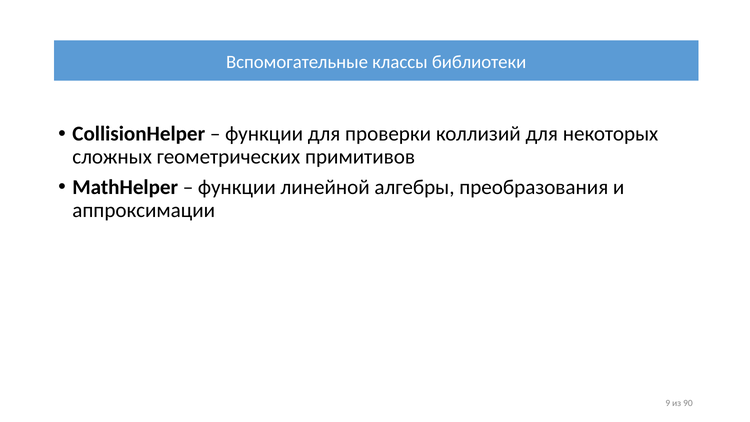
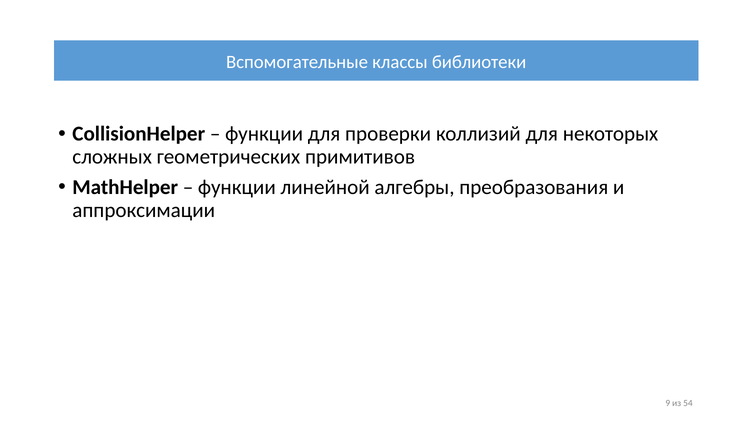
90: 90 -> 54
